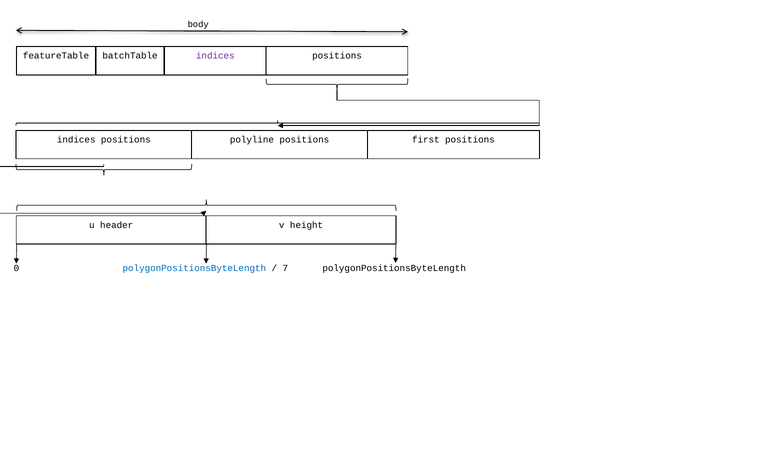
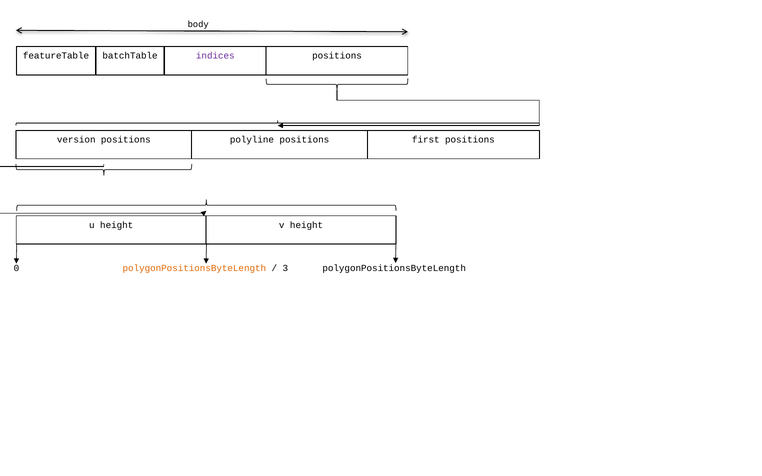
indices at (76, 140): indices -> version
u header: header -> height
polygonPositionsByteLength at (194, 268) colour: blue -> orange
7: 7 -> 3
